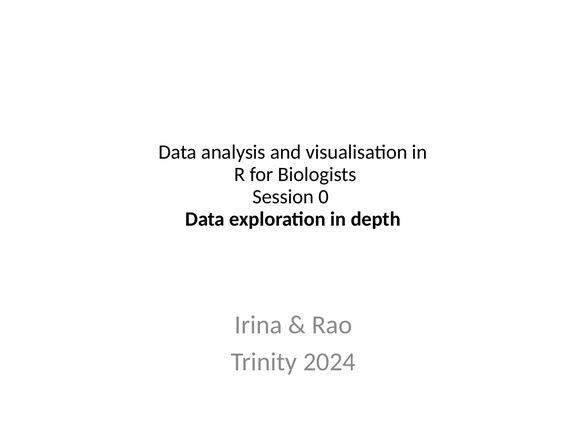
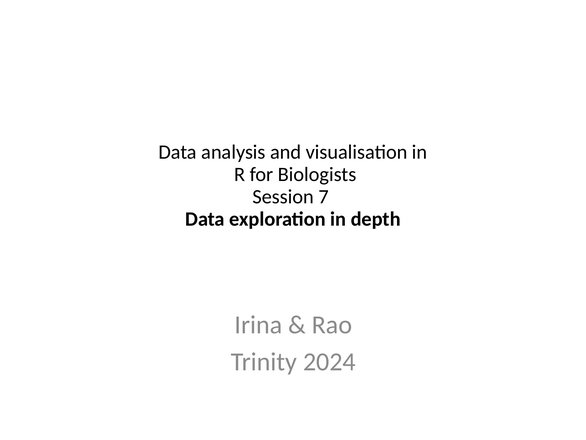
0: 0 -> 7
